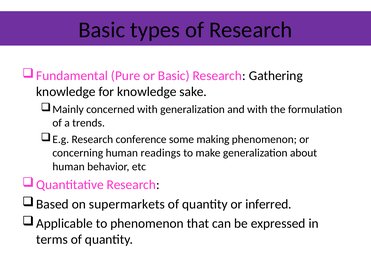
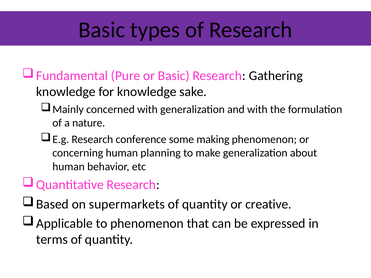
trends: trends -> nature
readings: readings -> planning
inferred: inferred -> creative
